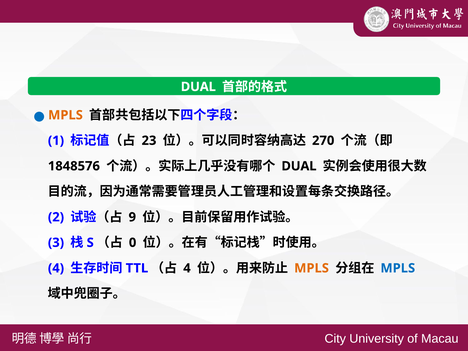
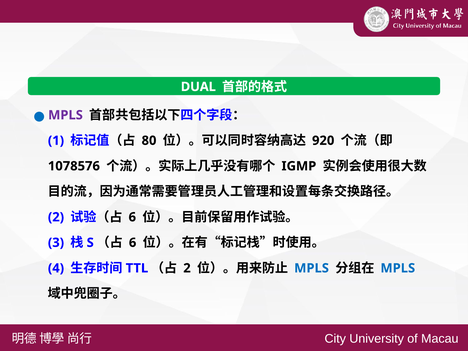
MPLS at (65, 115) colour: orange -> purple
23: 23 -> 80
270: 270 -> 920
1848576: 1848576 -> 1078576
DUAL at (299, 166): DUAL -> IGMP
9 at (132, 217): 9 -> 6
0 at (133, 243): 0 -> 6
4 at (187, 268): 4 -> 2
MPLS at (312, 268) colour: orange -> blue
